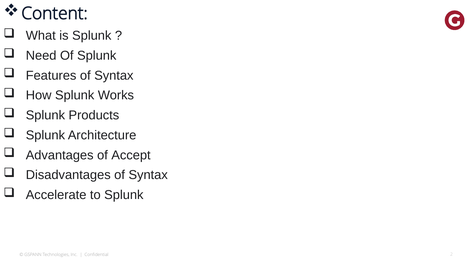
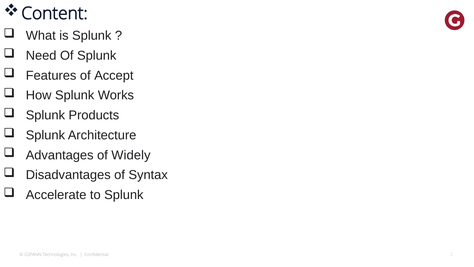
Features of Syntax: Syntax -> Accept
Accept: Accept -> Widely
